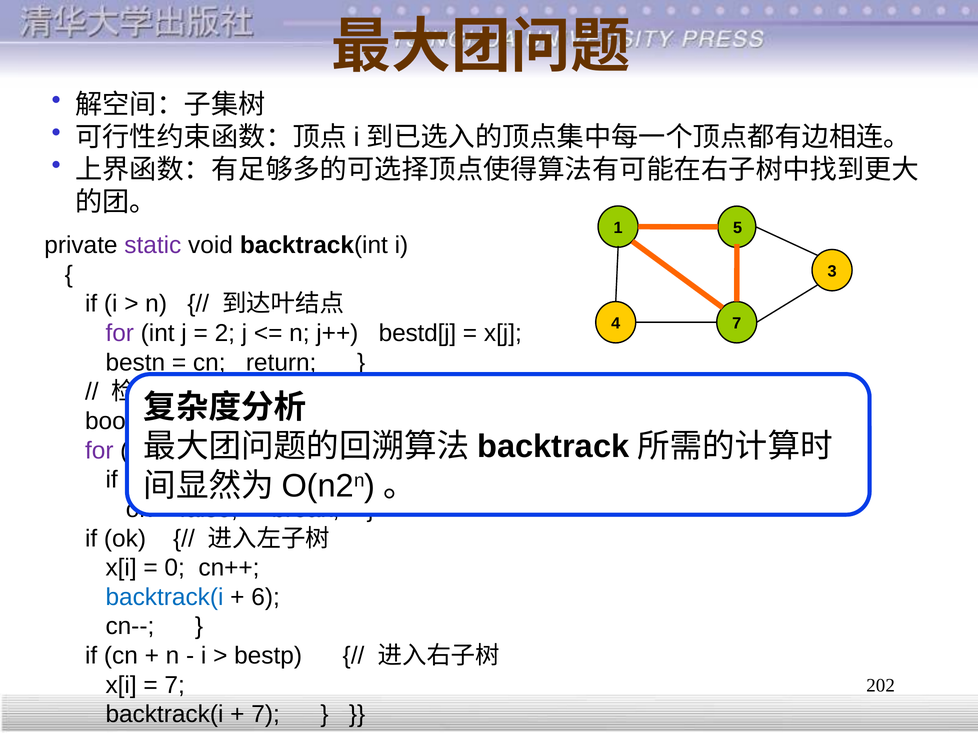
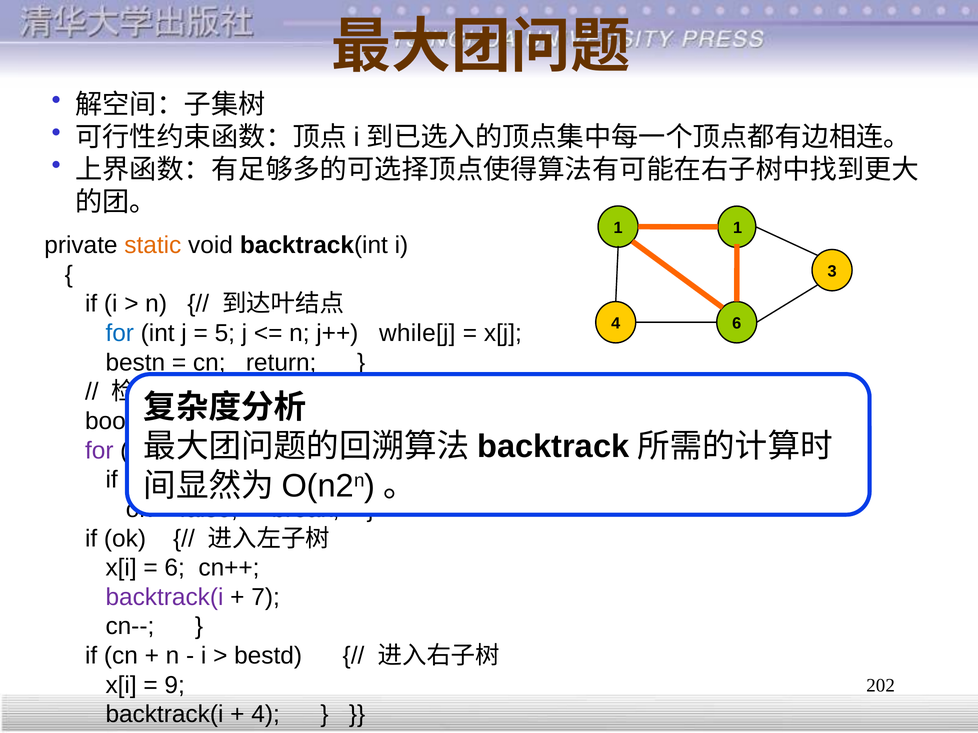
1 5: 5 -> 1
static colour: purple -> orange
4 7: 7 -> 6
for at (120, 333) colour: purple -> blue
2: 2 -> 5
bestd[j: bestd[j -> while[j
0 at (175, 568): 0 -> 6
backtrack(i at (164, 598) colour: blue -> purple
6: 6 -> 7
bestp: bestp -> bestd
7 at (175, 686): 7 -> 9
7 at (266, 715): 7 -> 4
